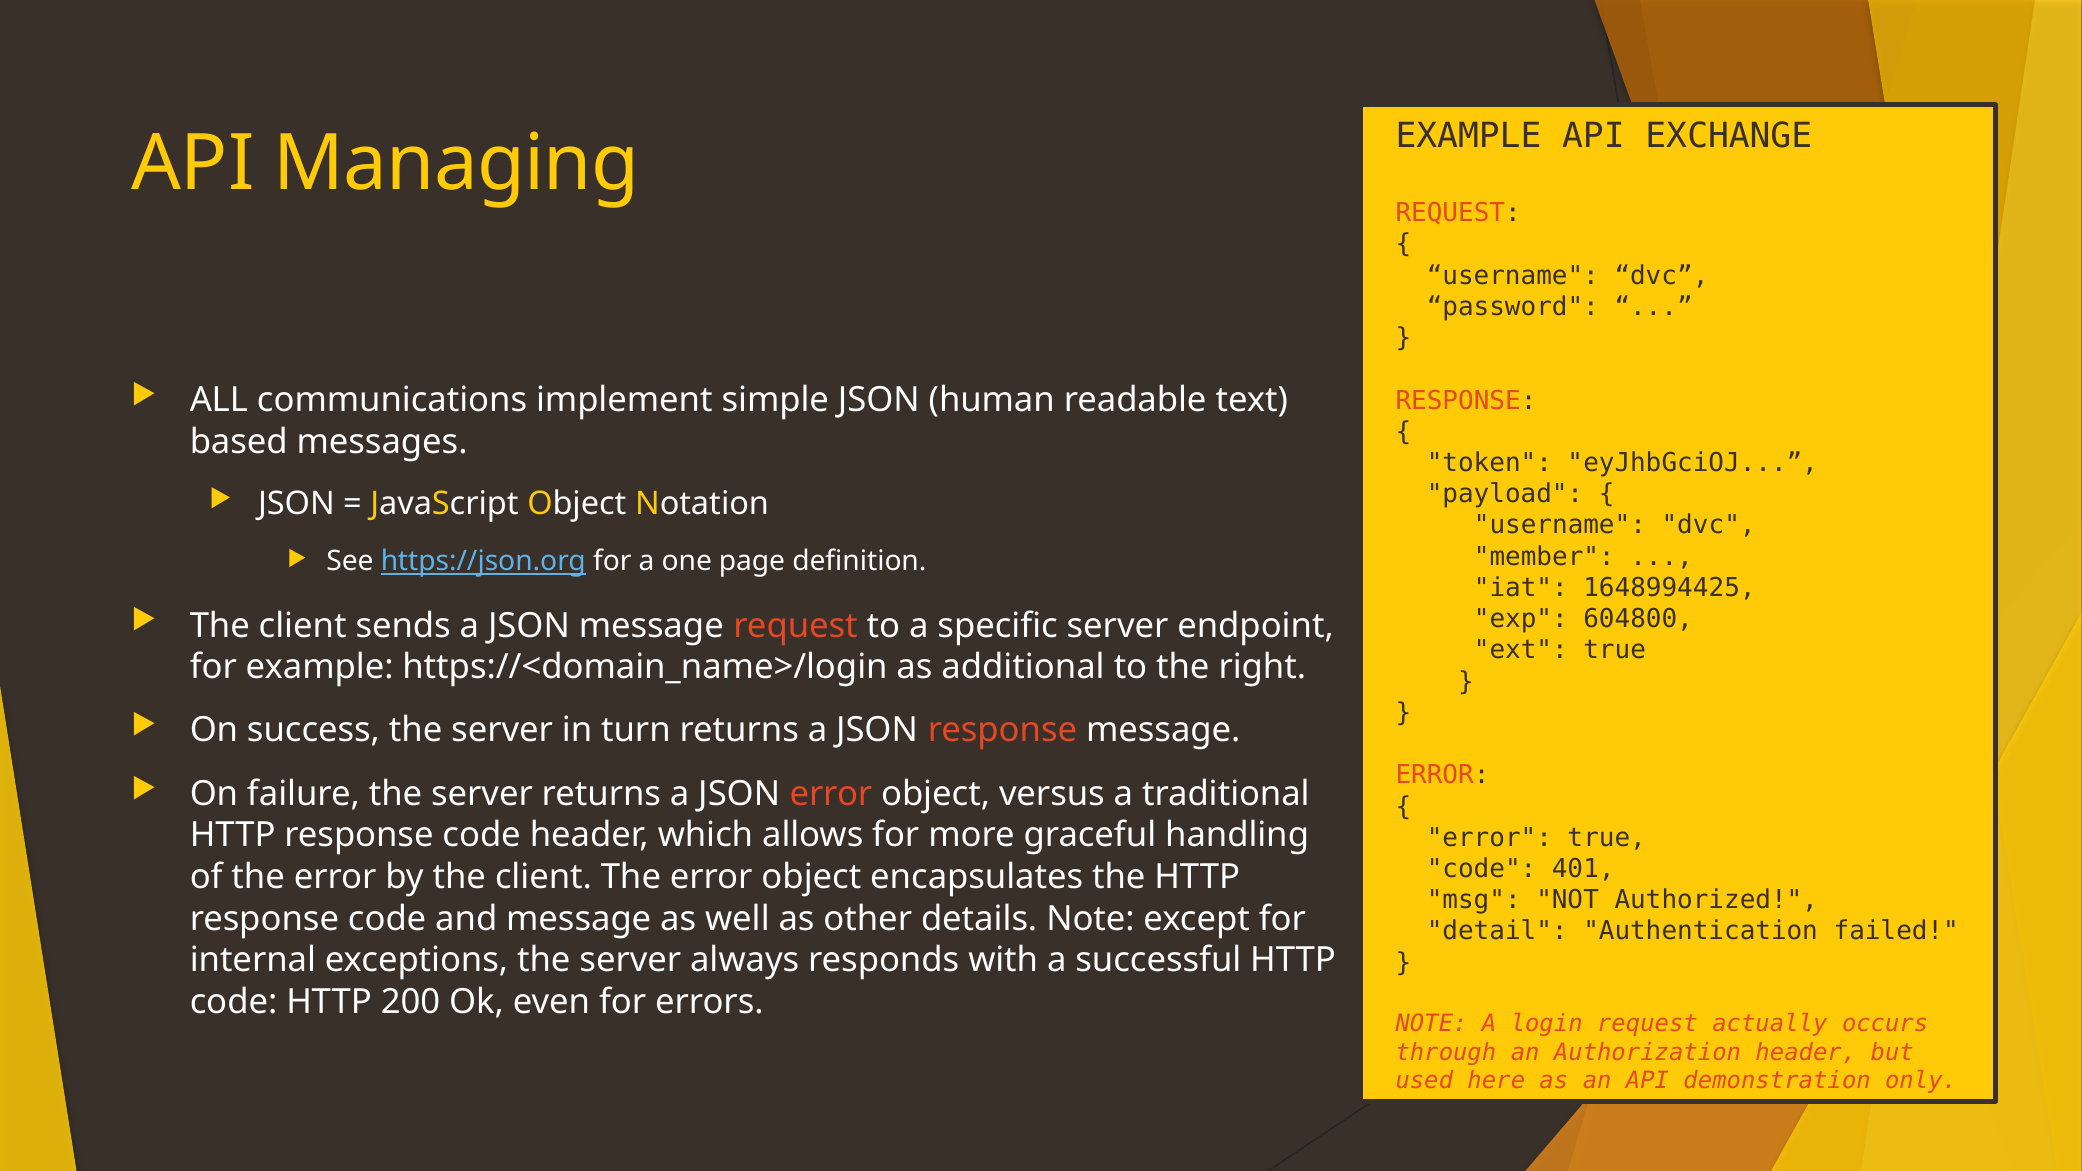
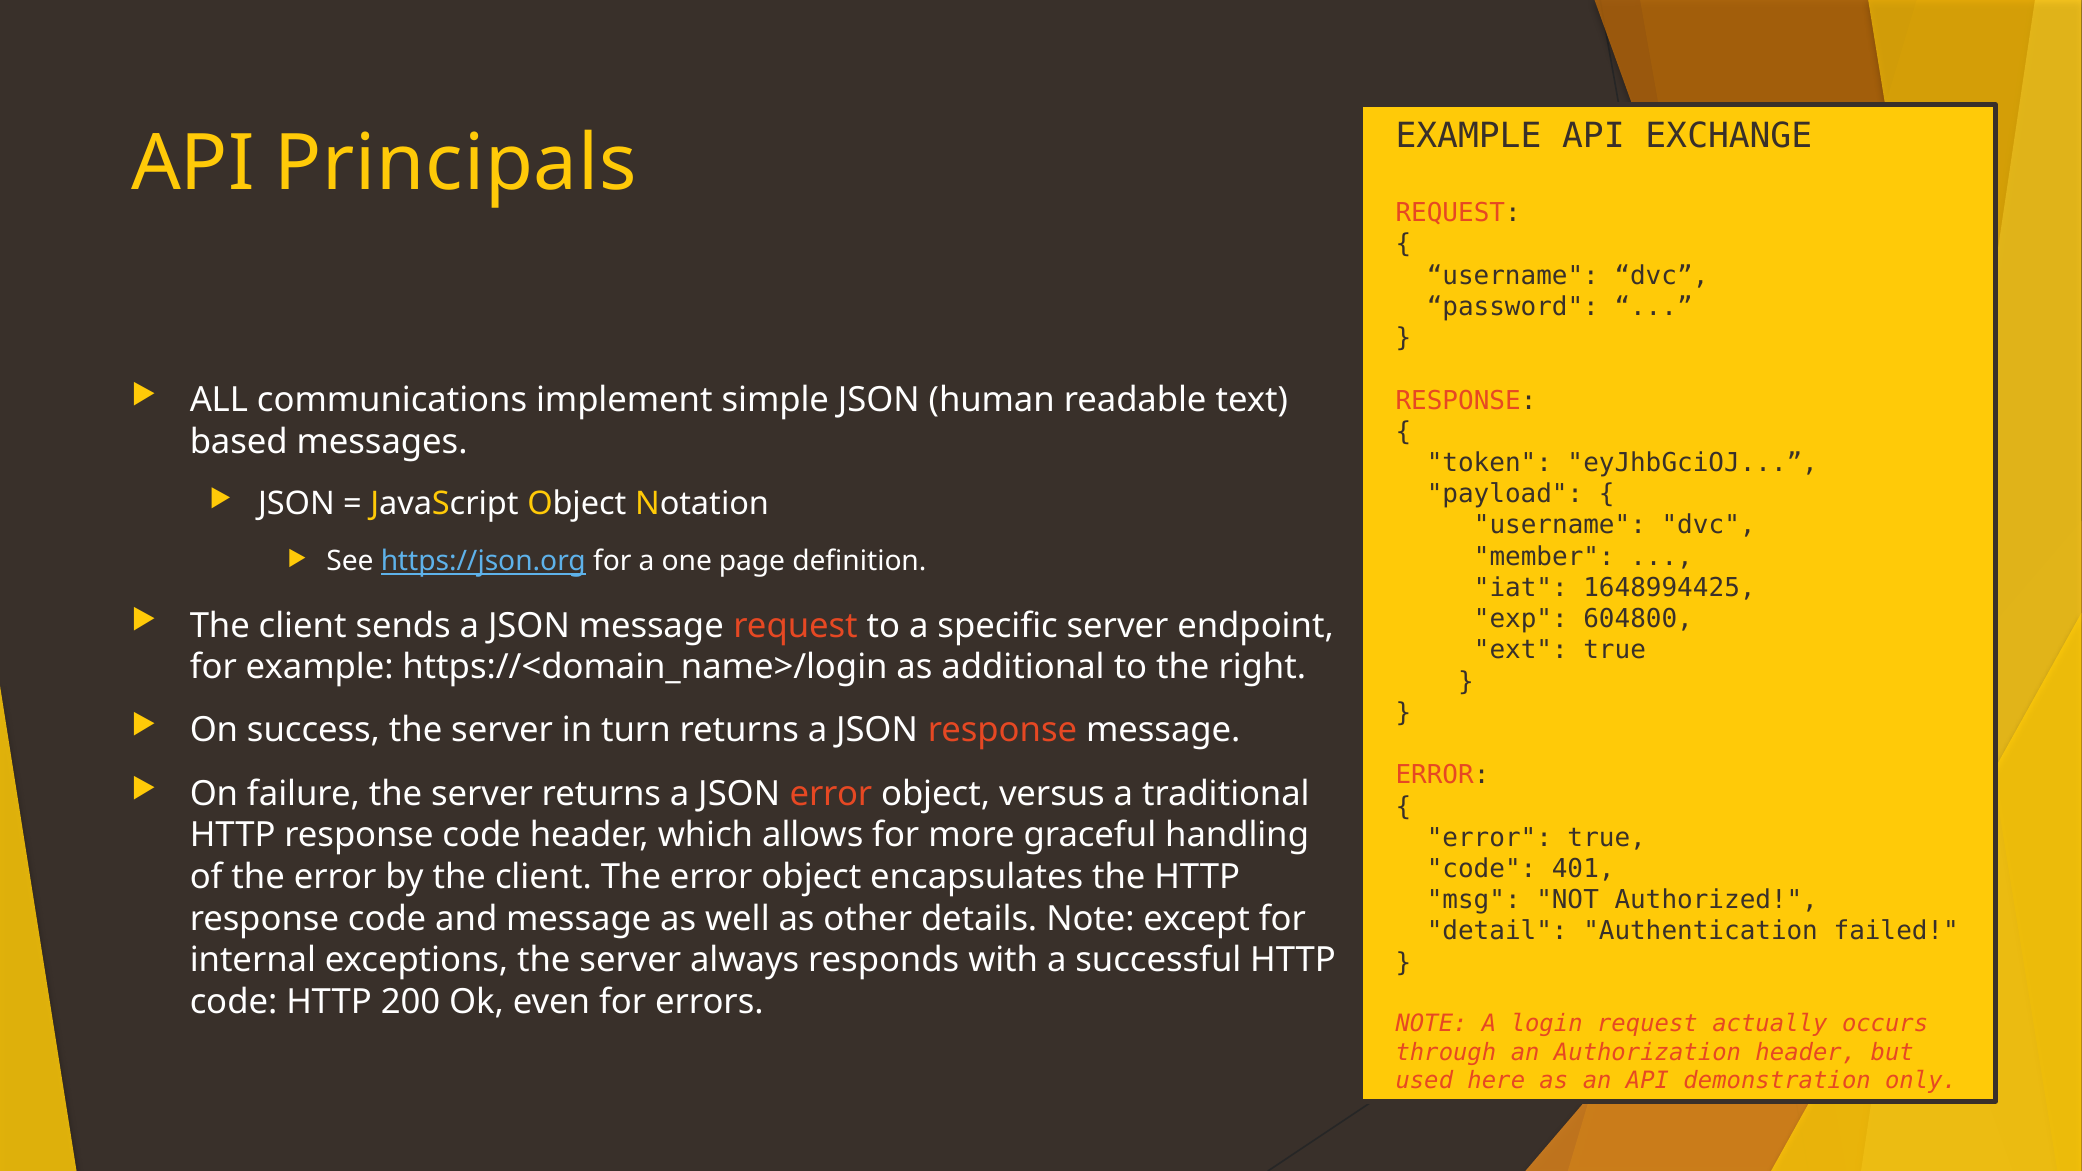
Managing: Managing -> Principals
